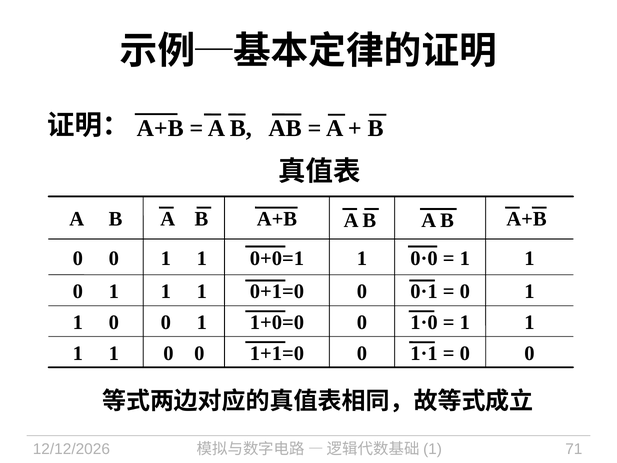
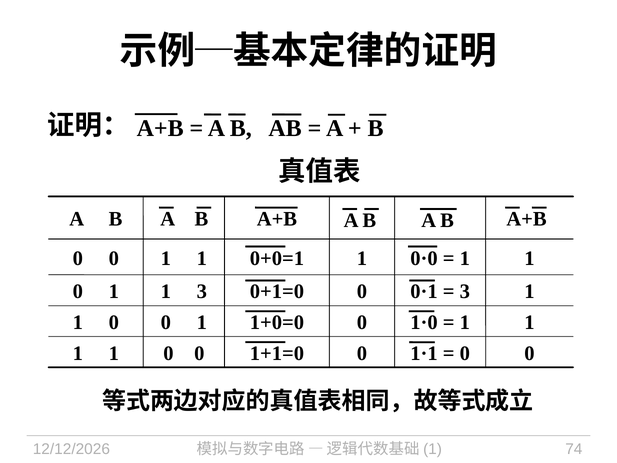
1 at (202, 292): 1 -> 3
0 at (465, 292): 0 -> 3
71: 71 -> 74
